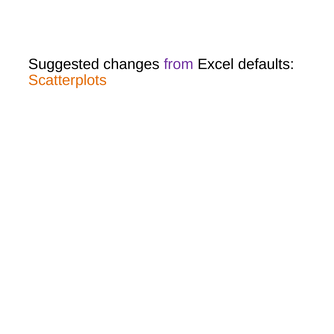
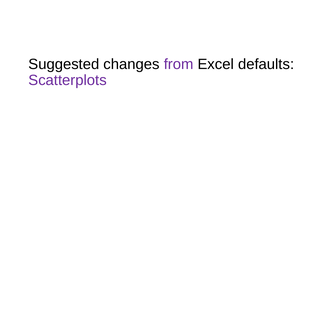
Scatterplots colour: orange -> purple
